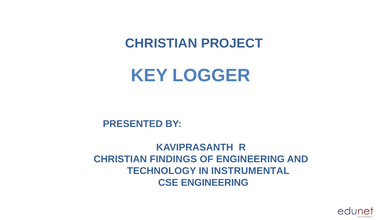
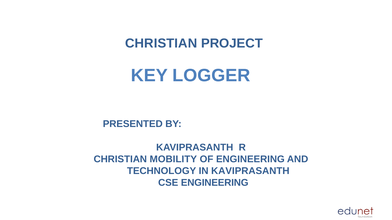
FINDINGS: FINDINGS -> MOBILITY
IN INSTRUMENTAL: INSTRUMENTAL -> KAVIPRASANTH
